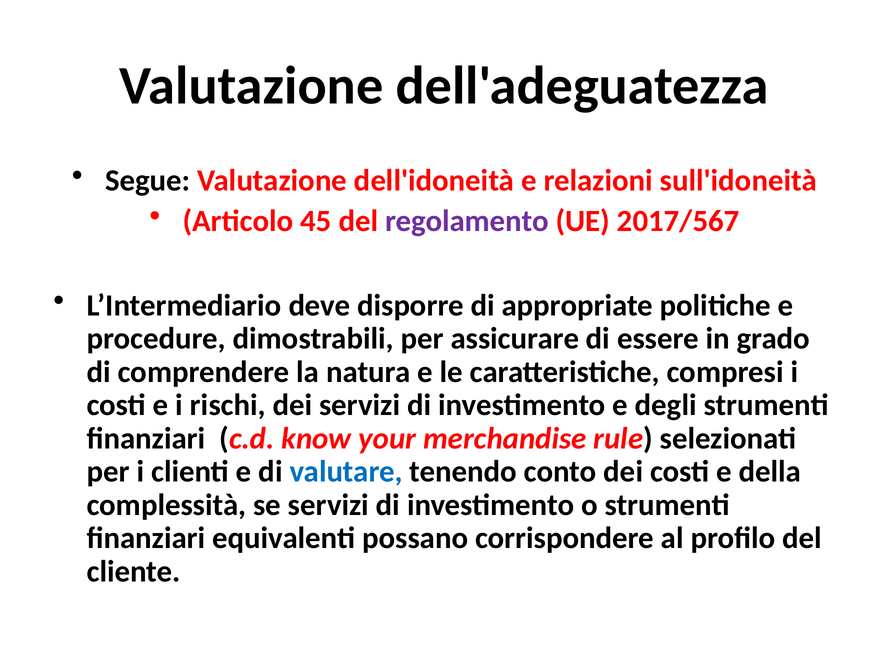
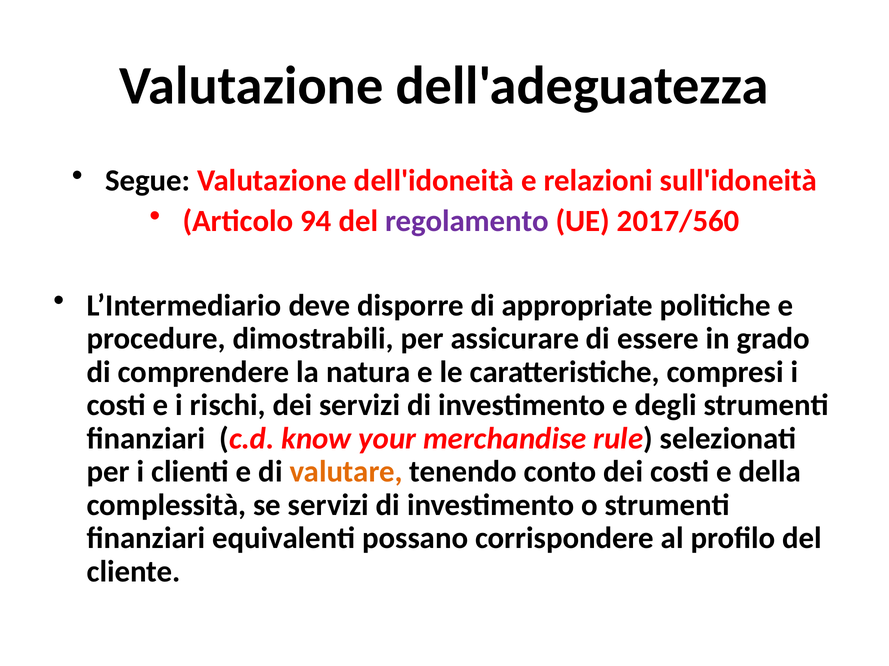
45: 45 -> 94
2017/567: 2017/567 -> 2017/560
valutare colour: blue -> orange
